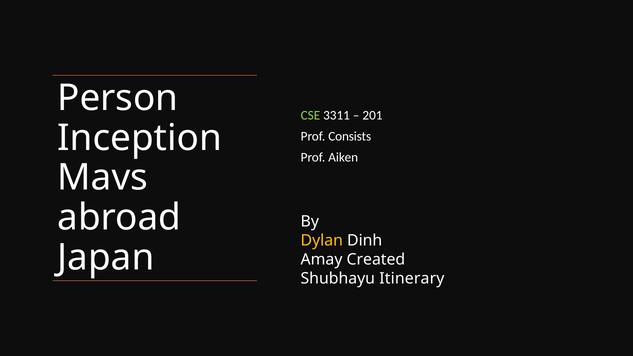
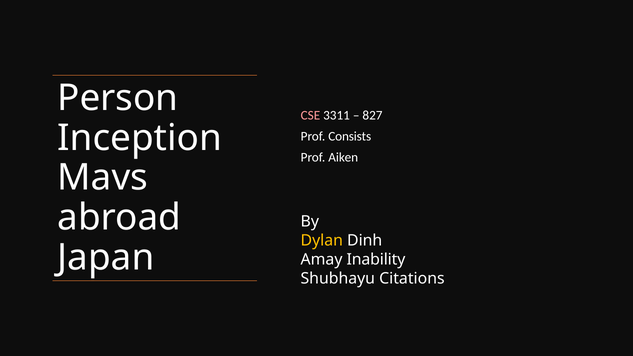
CSE colour: light green -> pink
201: 201 -> 827
Created: Created -> Inability
Itinerary: Itinerary -> Citations
